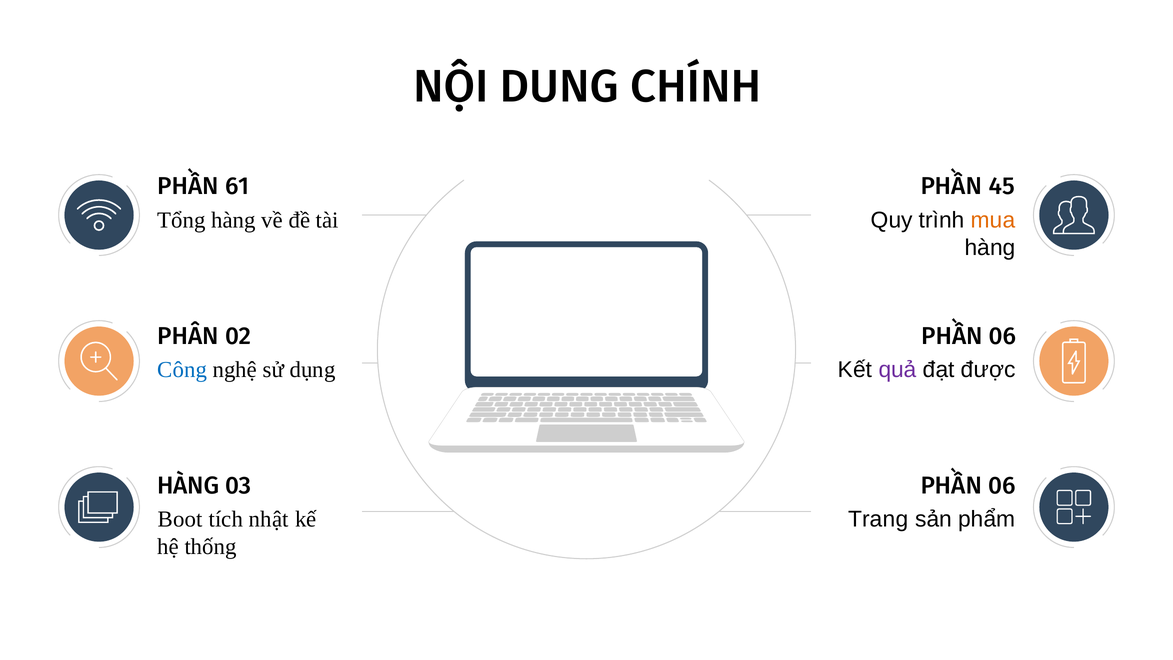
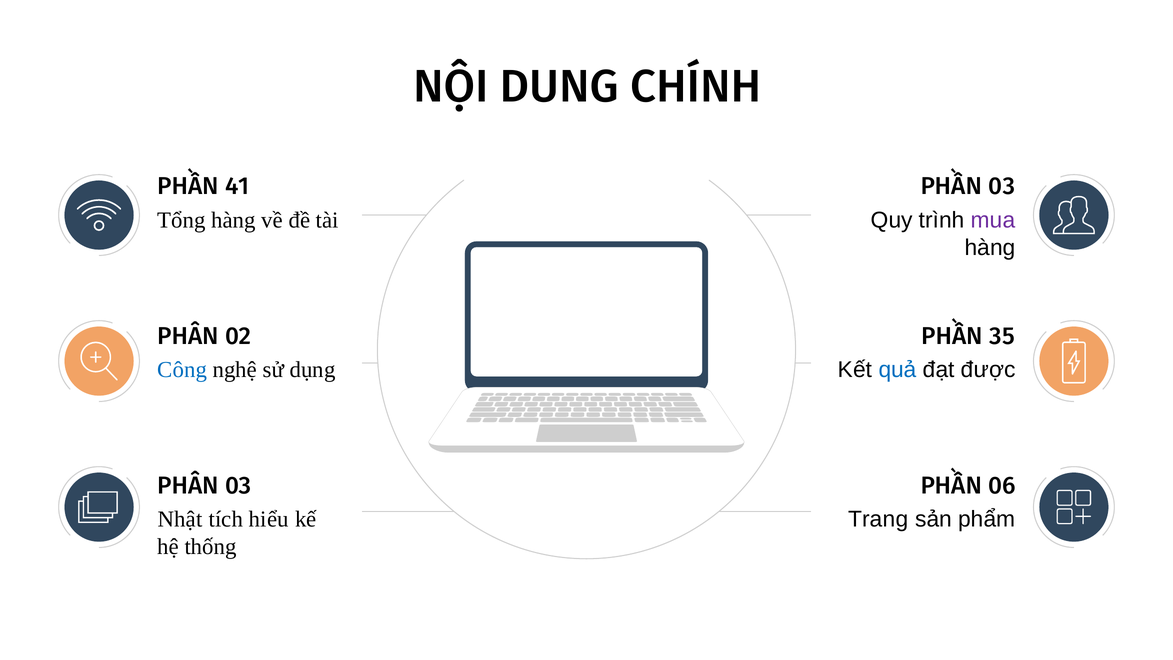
61: 61 -> 41
PHẦN 45: 45 -> 03
mua colour: orange -> purple
06 at (1002, 336): 06 -> 35
quả colour: purple -> blue
HÀNG at (188, 485): HÀNG -> PHÂN
Boot: Boot -> Nhật
nhật: nhật -> hiểu
